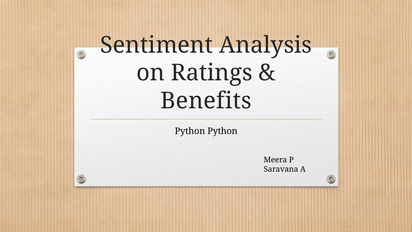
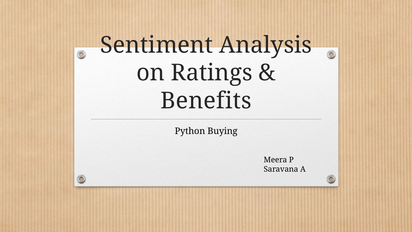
Python Python: Python -> Buying
